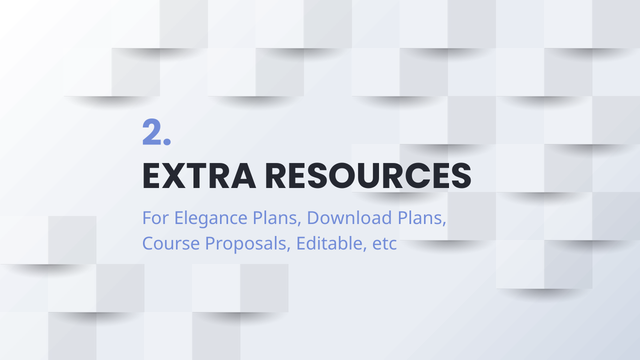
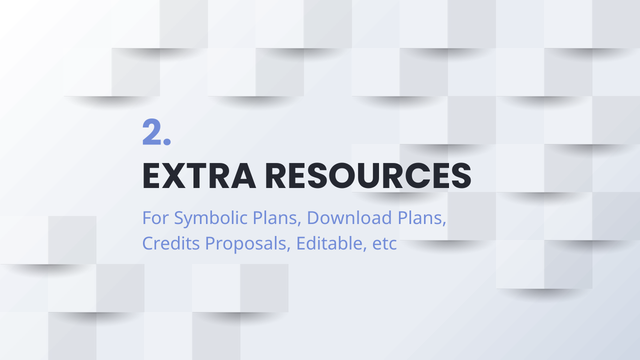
Elegance: Elegance -> Symbolic
Course: Course -> Credits
